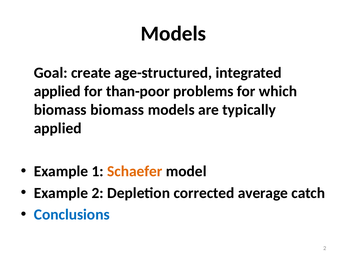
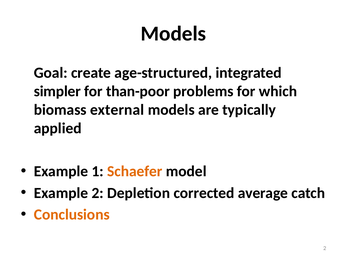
applied at (57, 91): applied -> simpler
biomass biomass: biomass -> external
Conclusions colour: blue -> orange
